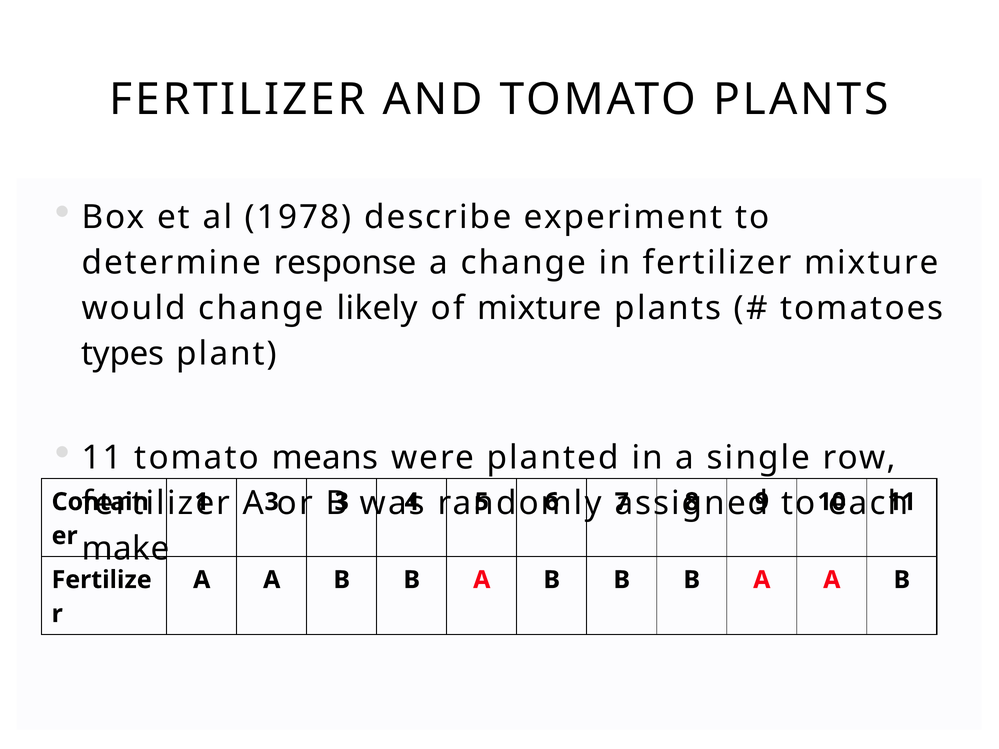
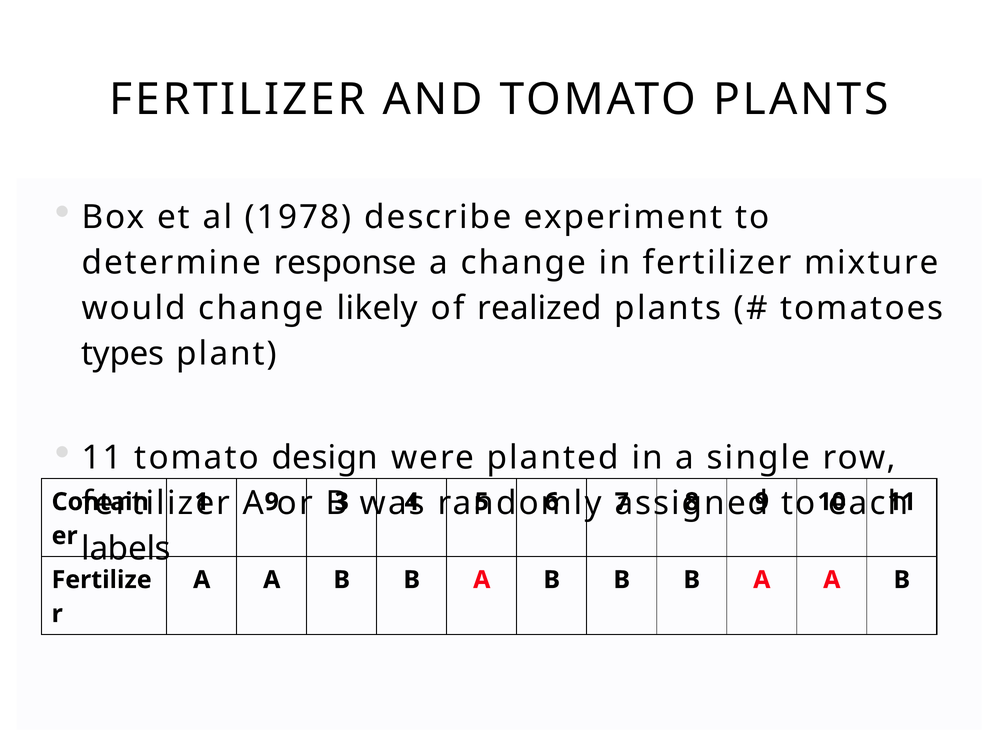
of mixture: mixture -> realized
means: means -> design
3 at (272, 502): 3 -> 9
make: make -> labels
